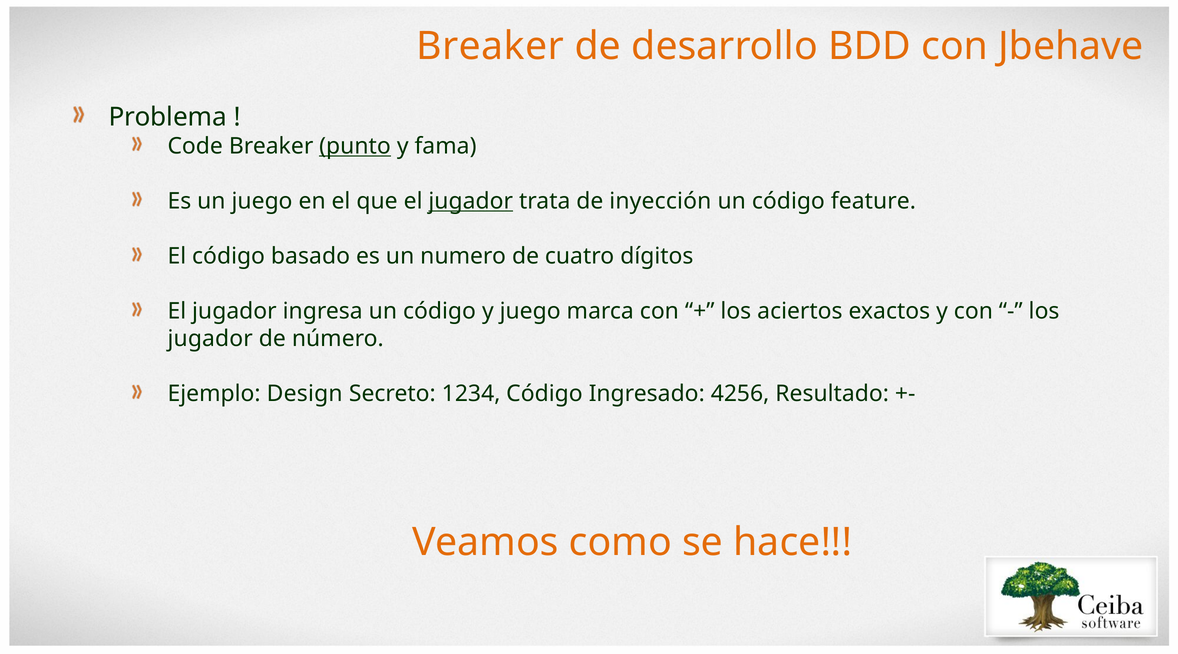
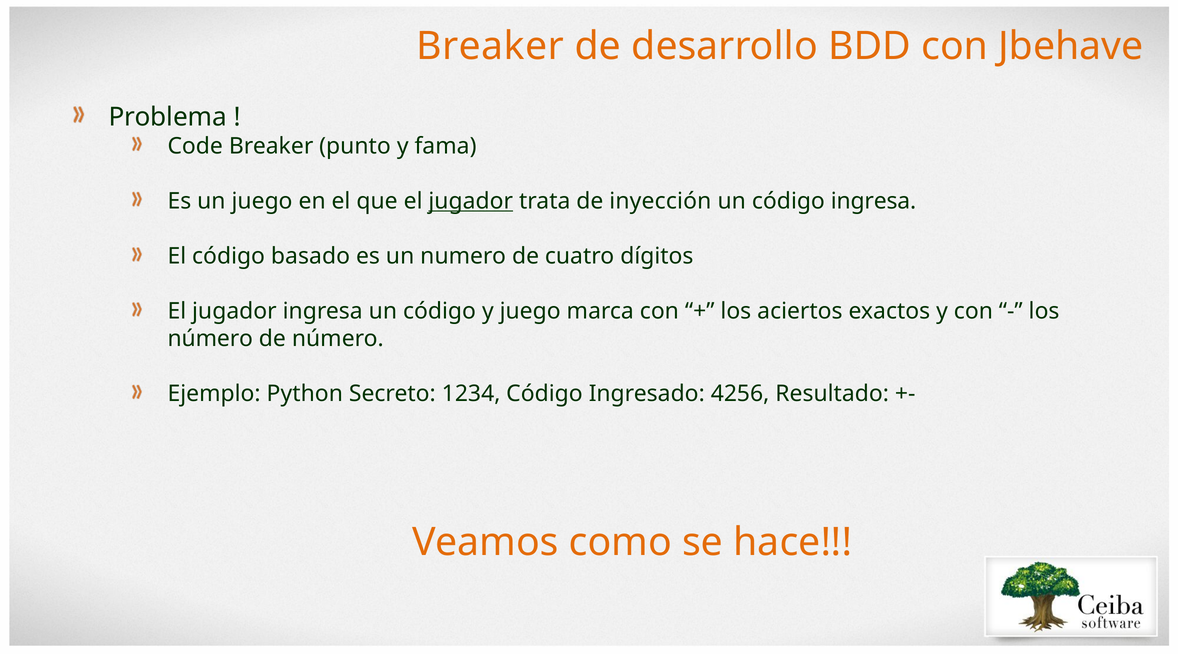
punto underline: present -> none
código feature: feature -> ingresa
jugador at (210, 339): jugador -> número
Design: Design -> Python
